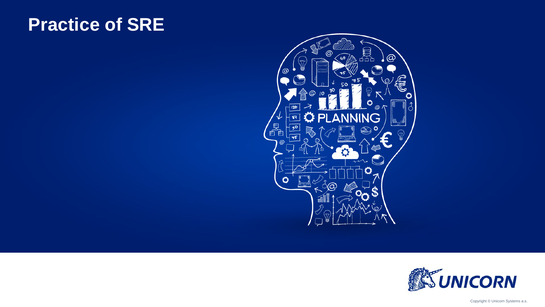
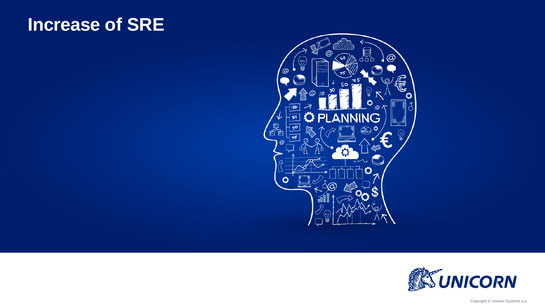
Practice: Practice -> Increase
